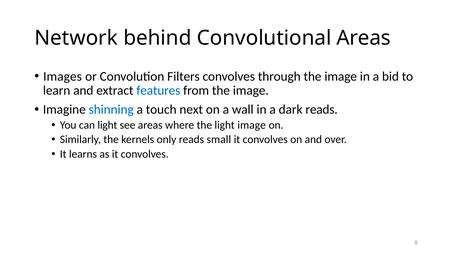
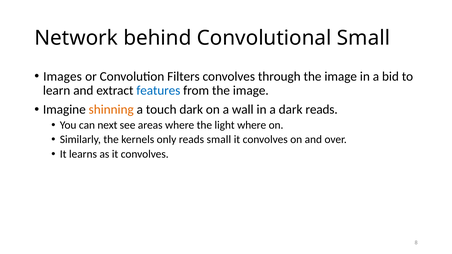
Convolutional Areas: Areas -> Small
shinning colour: blue -> orange
touch next: next -> dark
can light: light -> next
light image: image -> where
